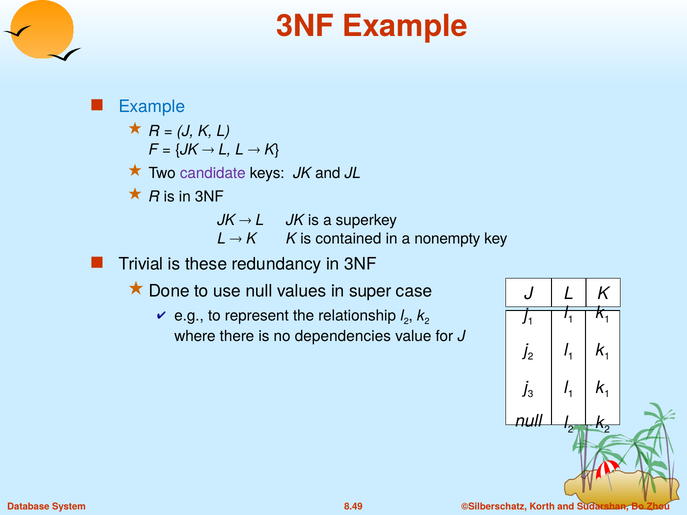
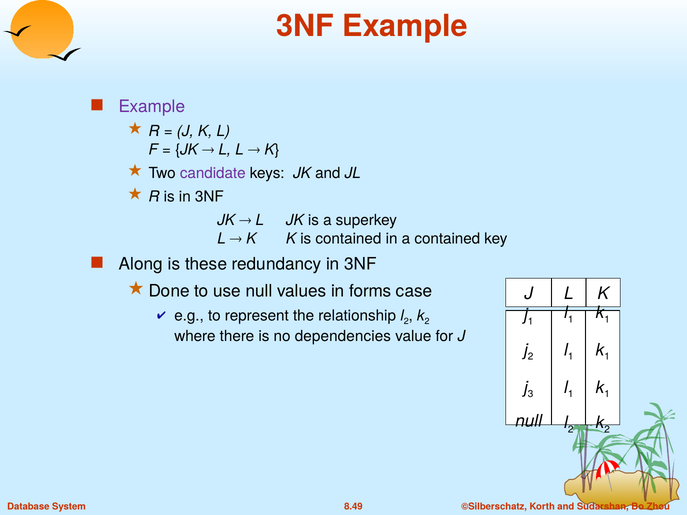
Example at (152, 107) colour: blue -> purple
a nonempty: nonempty -> contained
Trivial: Trivial -> Along
super: super -> forms
